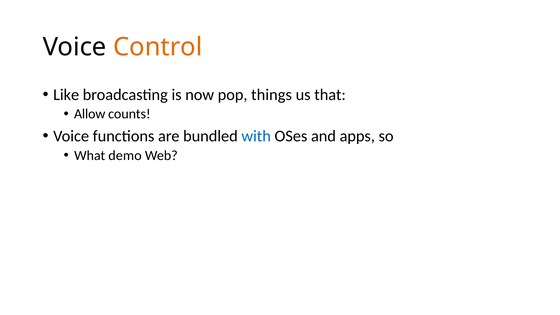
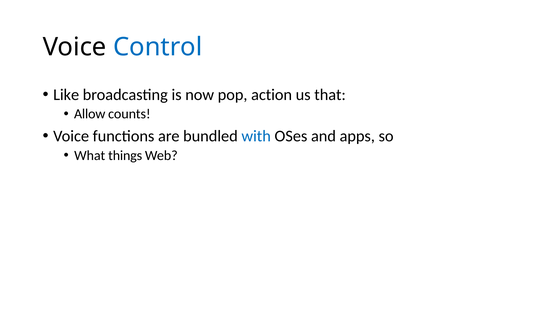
Control colour: orange -> blue
things: things -> action
demo: demo -> things
